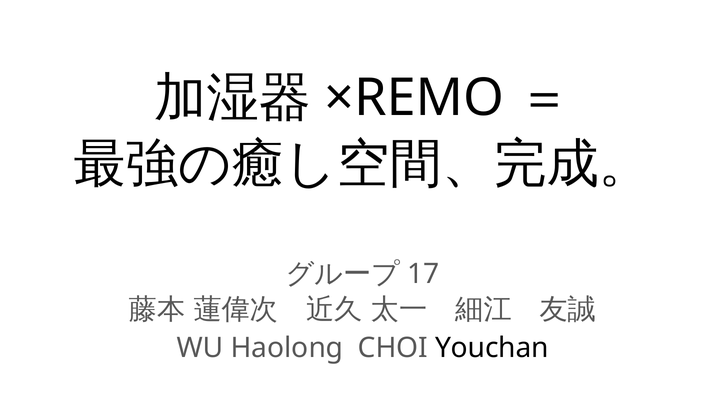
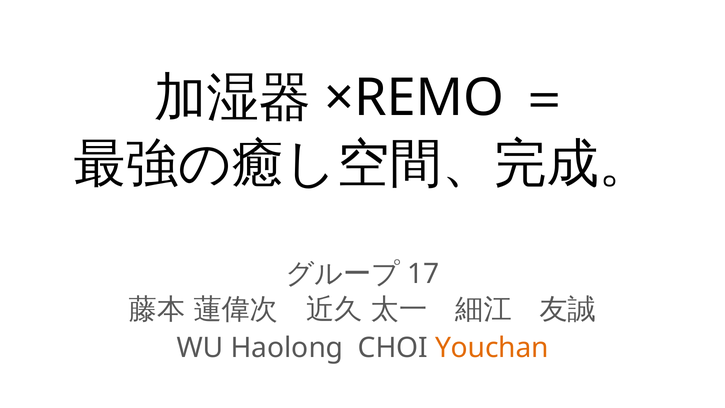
Youchan colour: black -> orange
